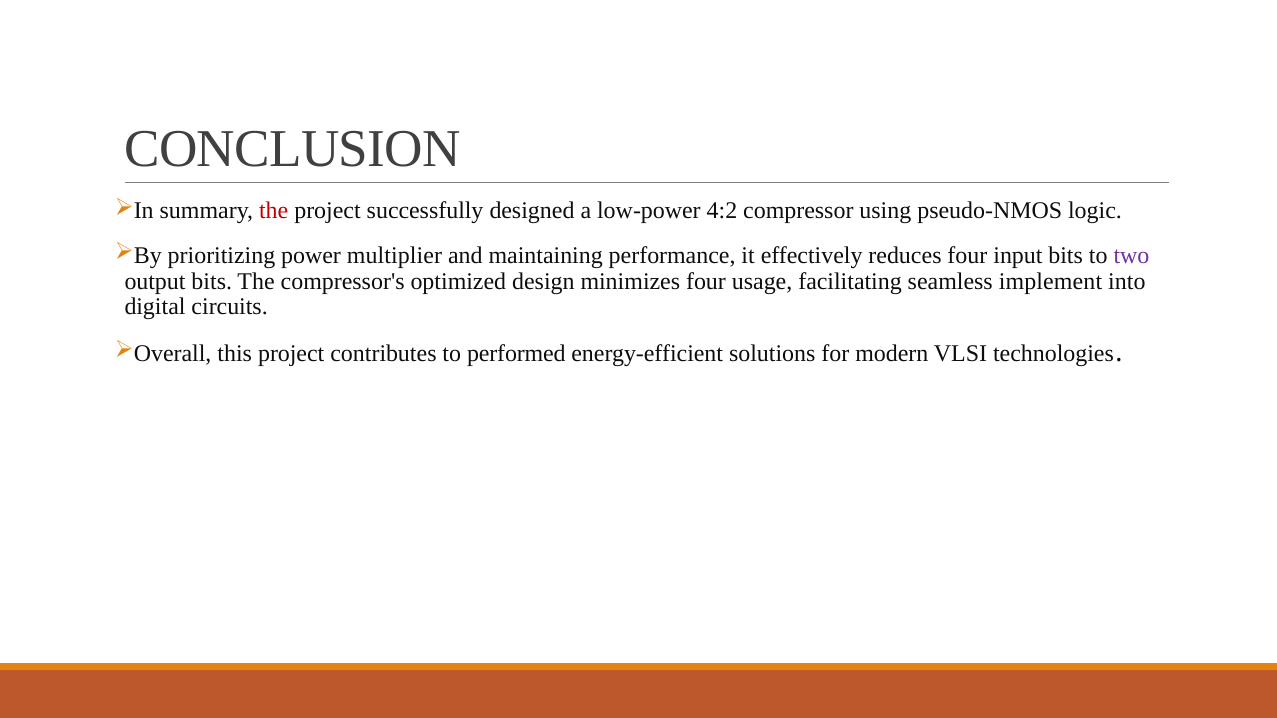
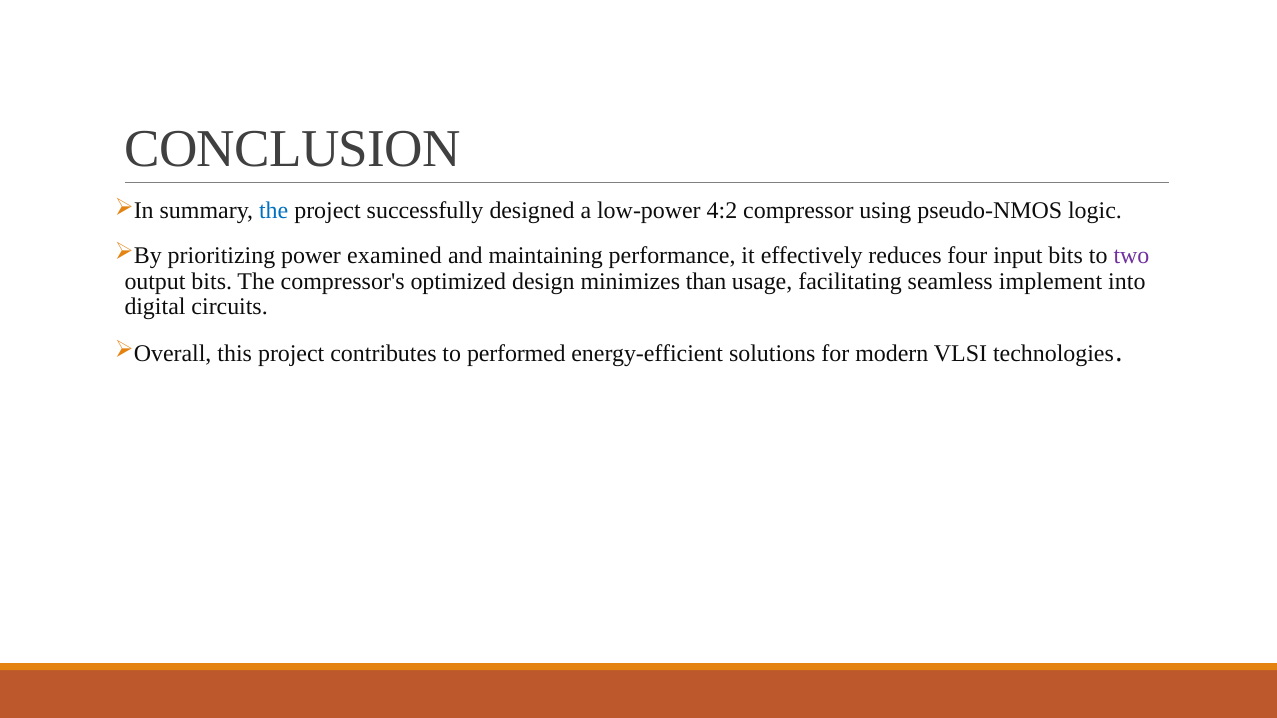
the at (274, 211) colour: red -> blue
multiplier: multiplier -> examined
minimizes four: four -> than
